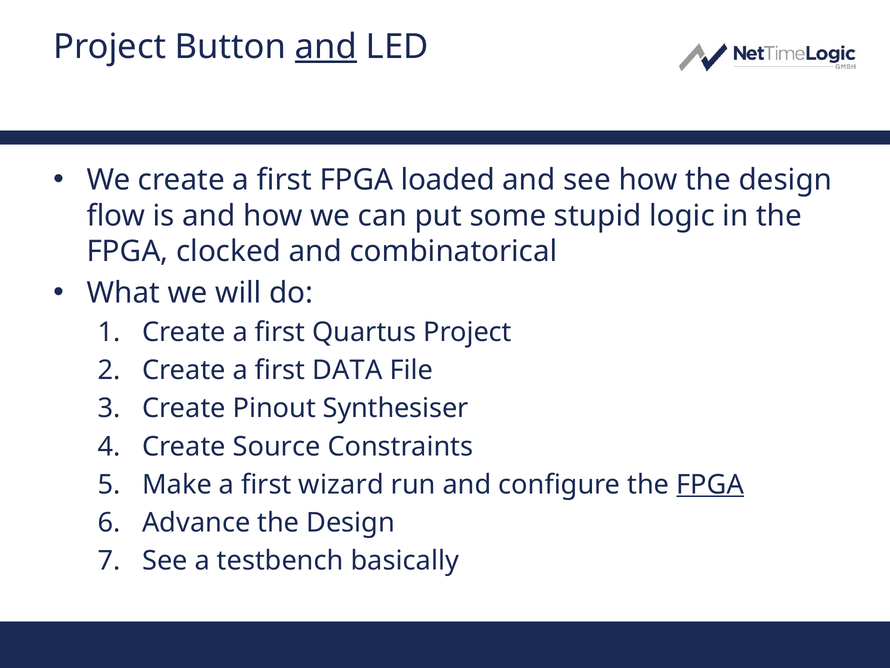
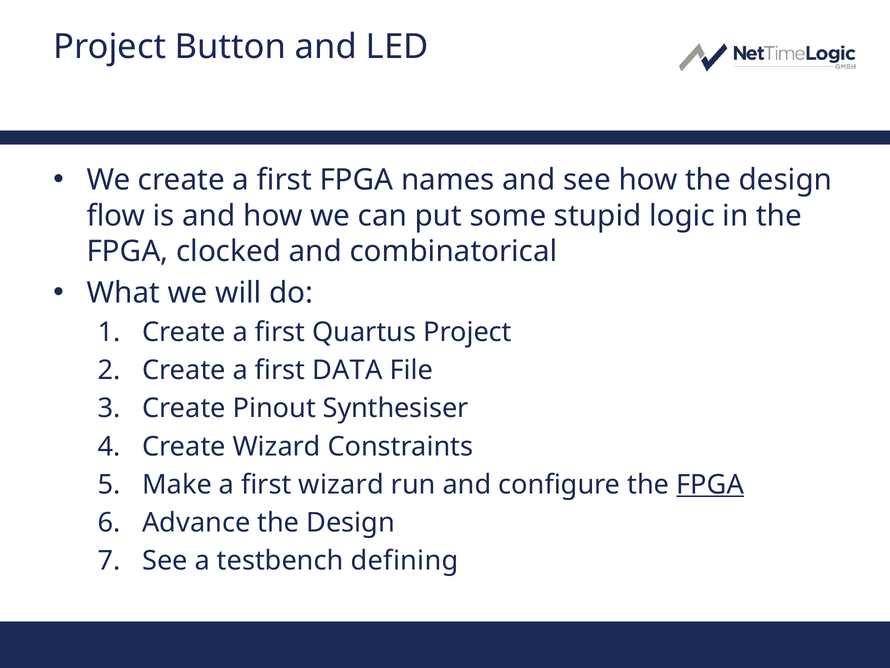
and at (326, 47) underline: present -> none
loaded: loaded -> names
Create Source: Source -> Wizard
basically: basically -> defining
